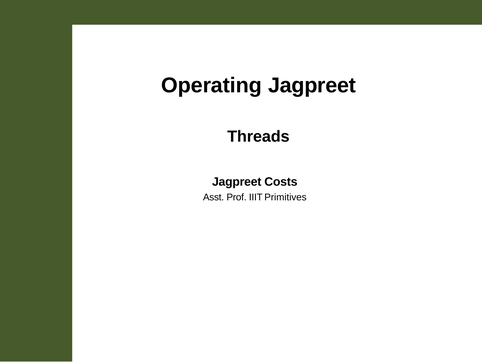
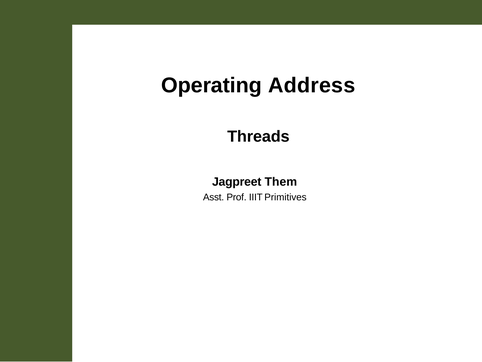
Operating Jagpreet: Jagpreet -> Address
Costs: Costs -> Them
